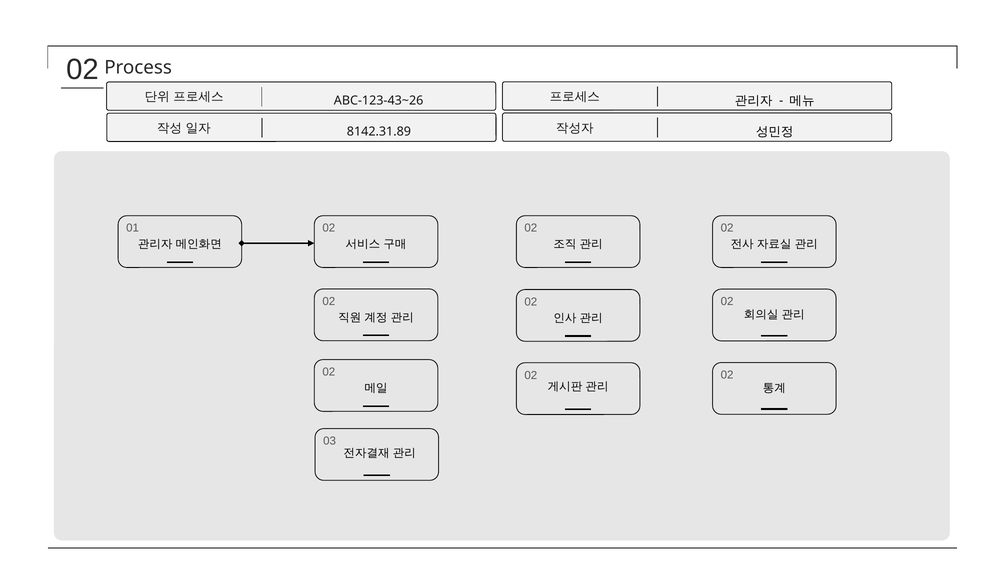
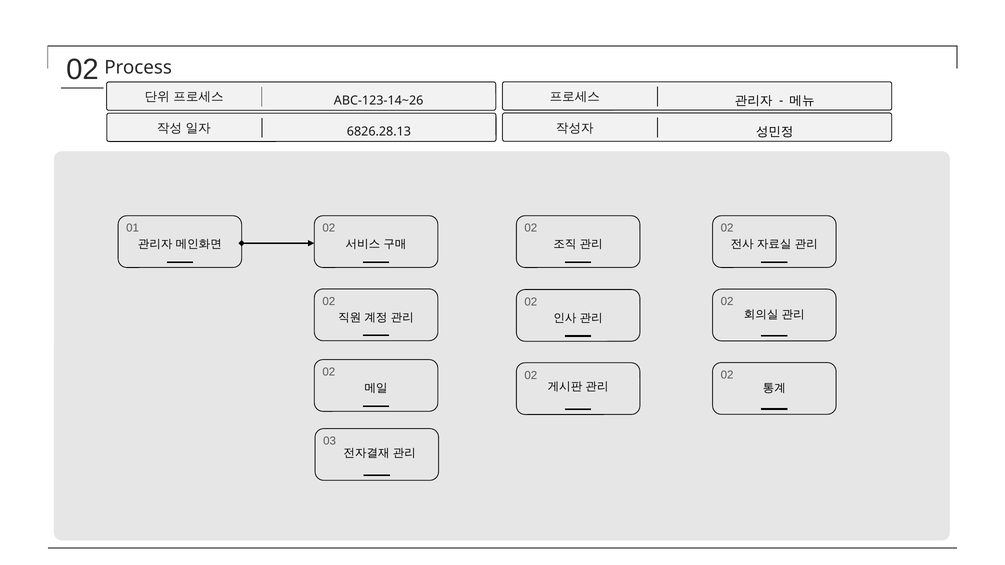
ABC-123-43~26: ABC-123-43~26 -> ABC-123-14~26
8142.31.89: 8142.31.89 -> 6826.28.13
